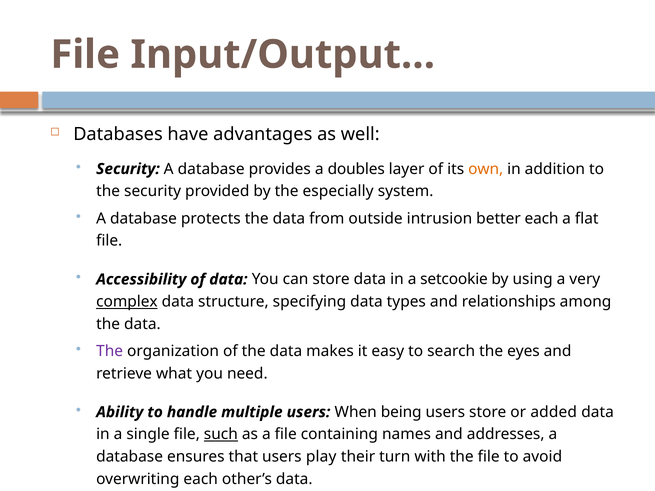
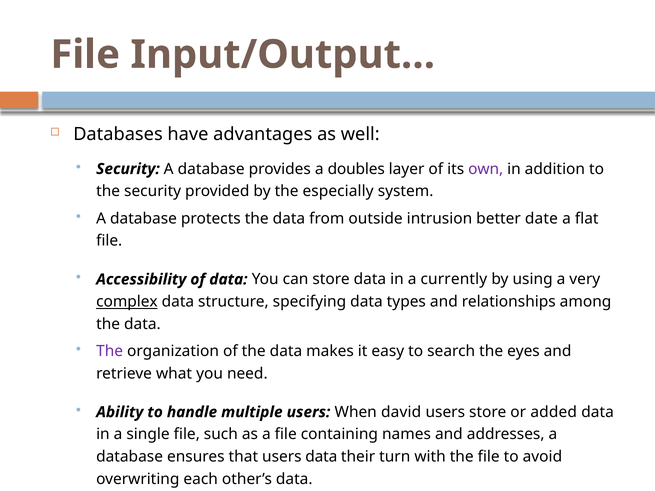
own colour: orange -> purple
better each: each -> date
setcookie: setcookie -> currently
being: being -> david
such underline: present -> none
users play: play -> data
